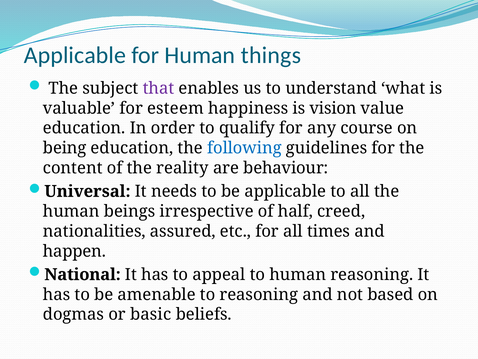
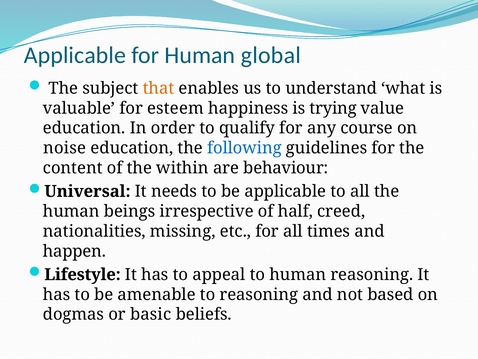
things: things -> global
that colour: purple -> orange
vision: vision -> trying
being: being -> noise
reality: reality -> within
assured: assured -> missing
National: National -> Lifestyle
